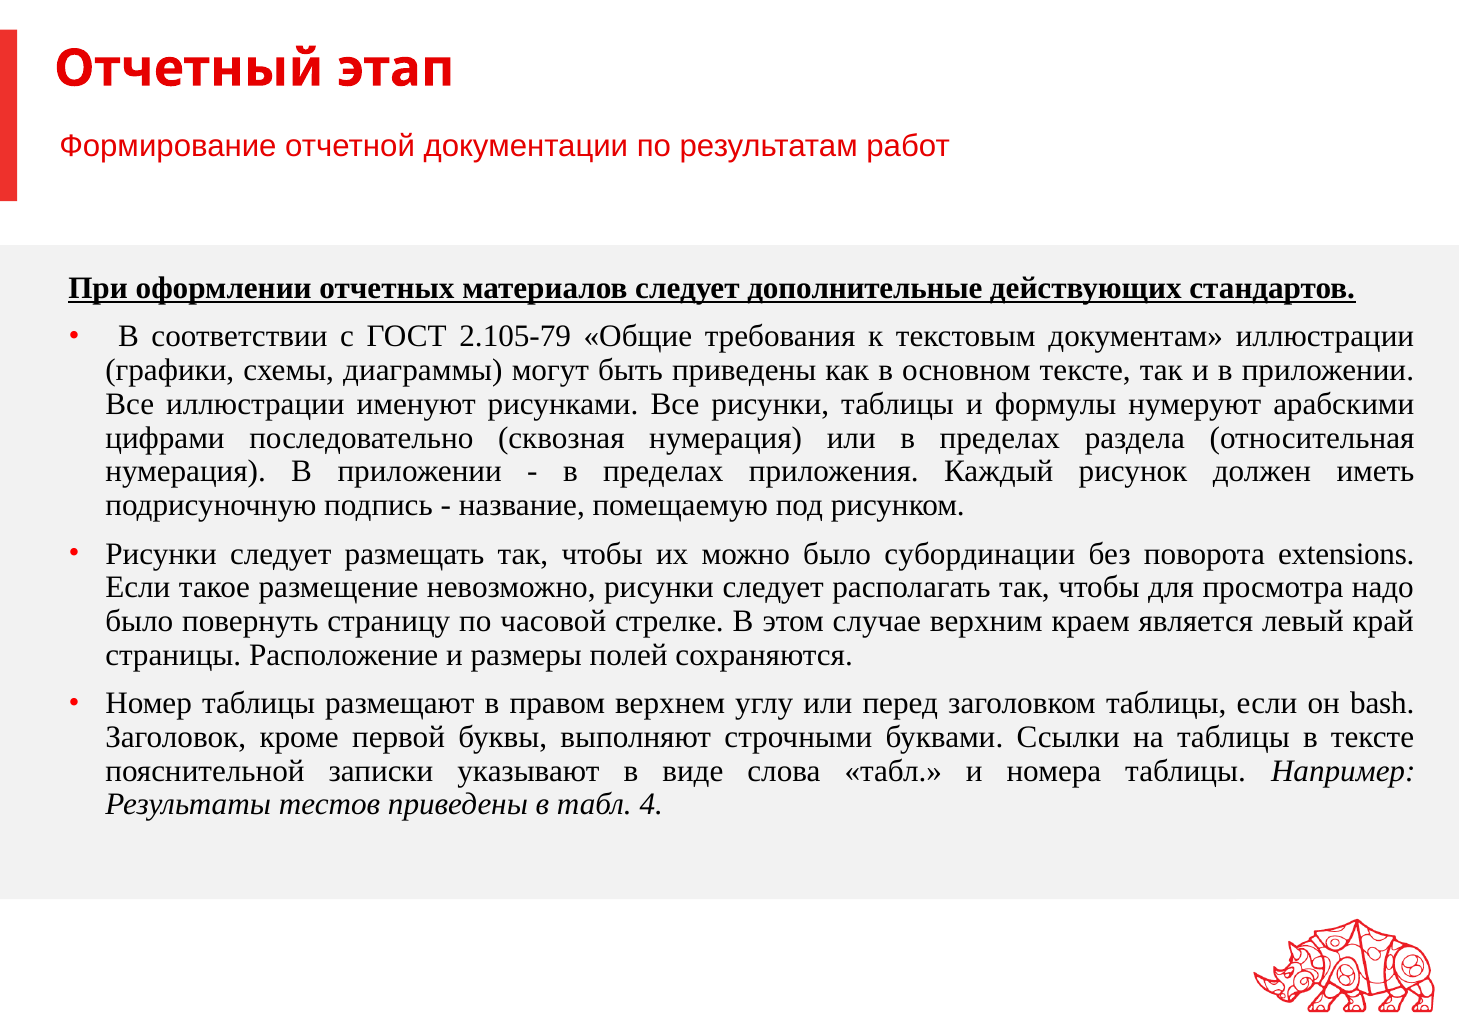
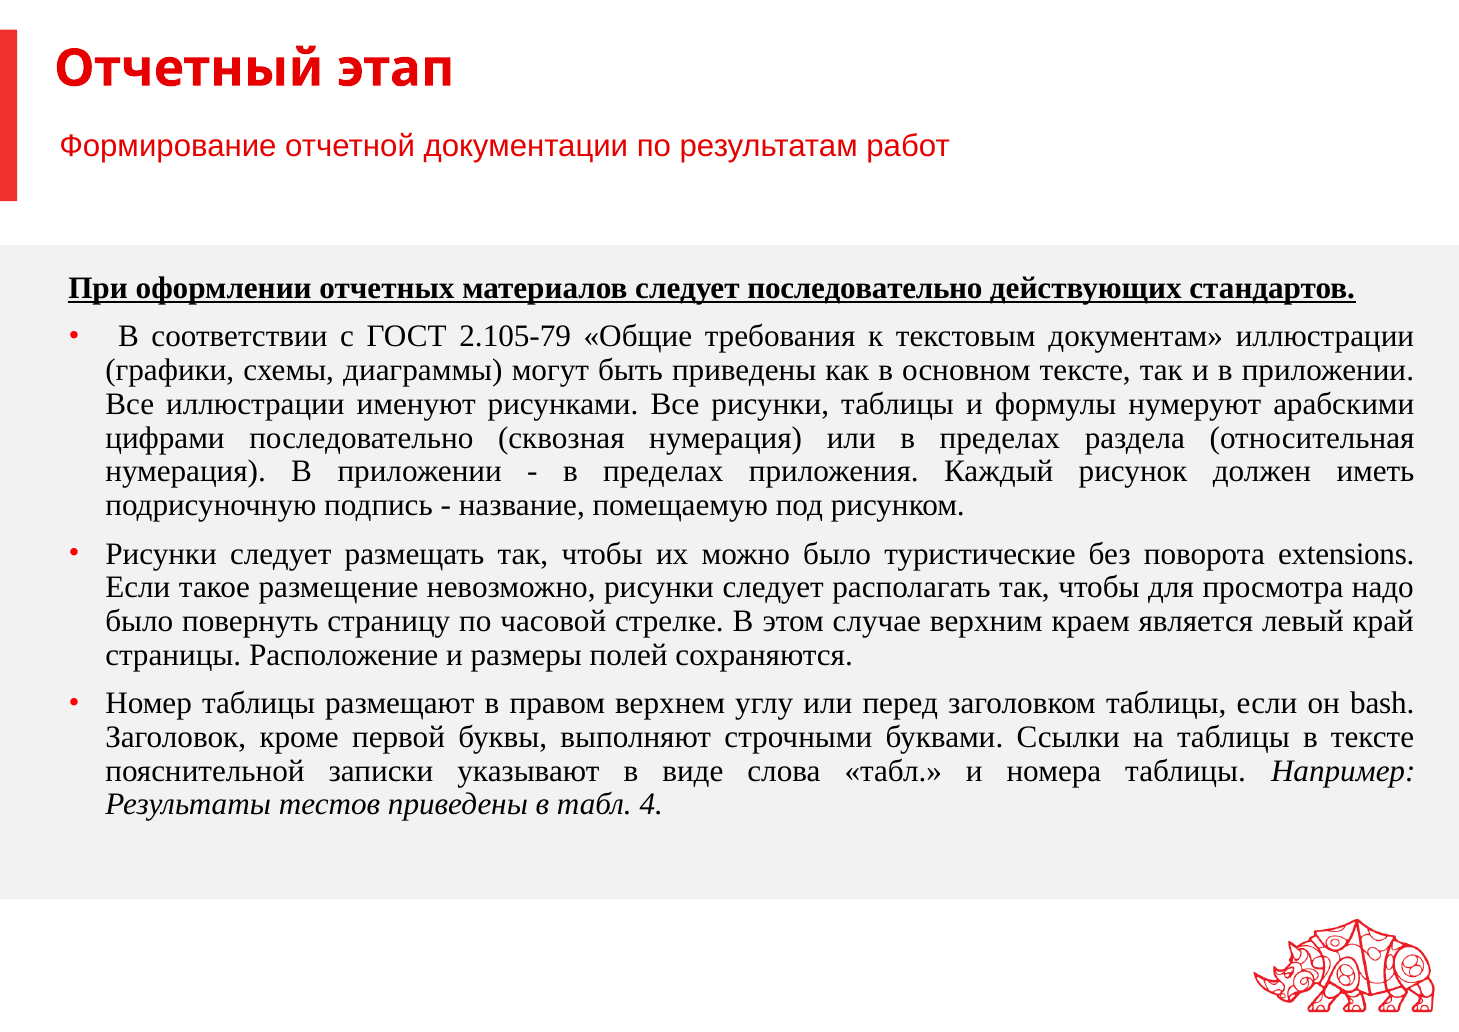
следует дополнительные: дополнительные -> последовательно
субординации: субординации -> туристические
